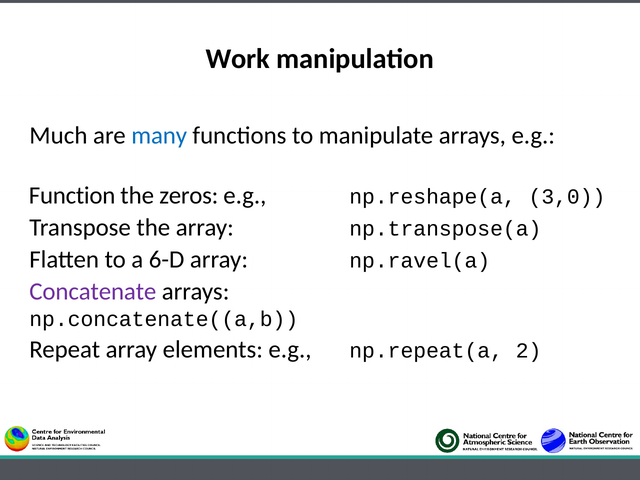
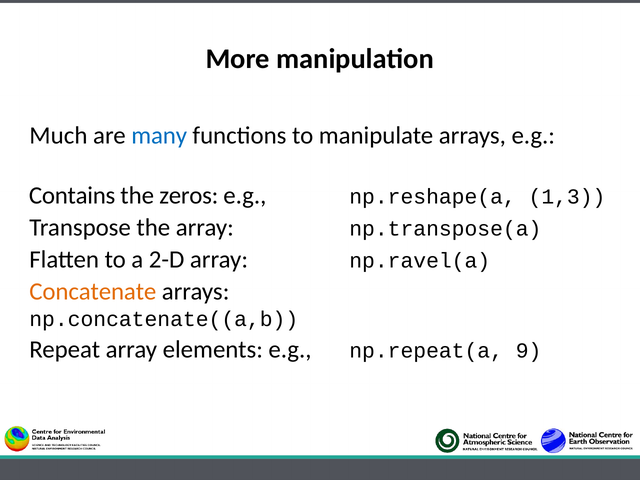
Work: Work -> More
Function: Function -> Contains
3,0: 3,0 -> 1,3
6-D: 6-D -> 2-D
Concatenate colour: purple -> orange
2: 2 -> 9
